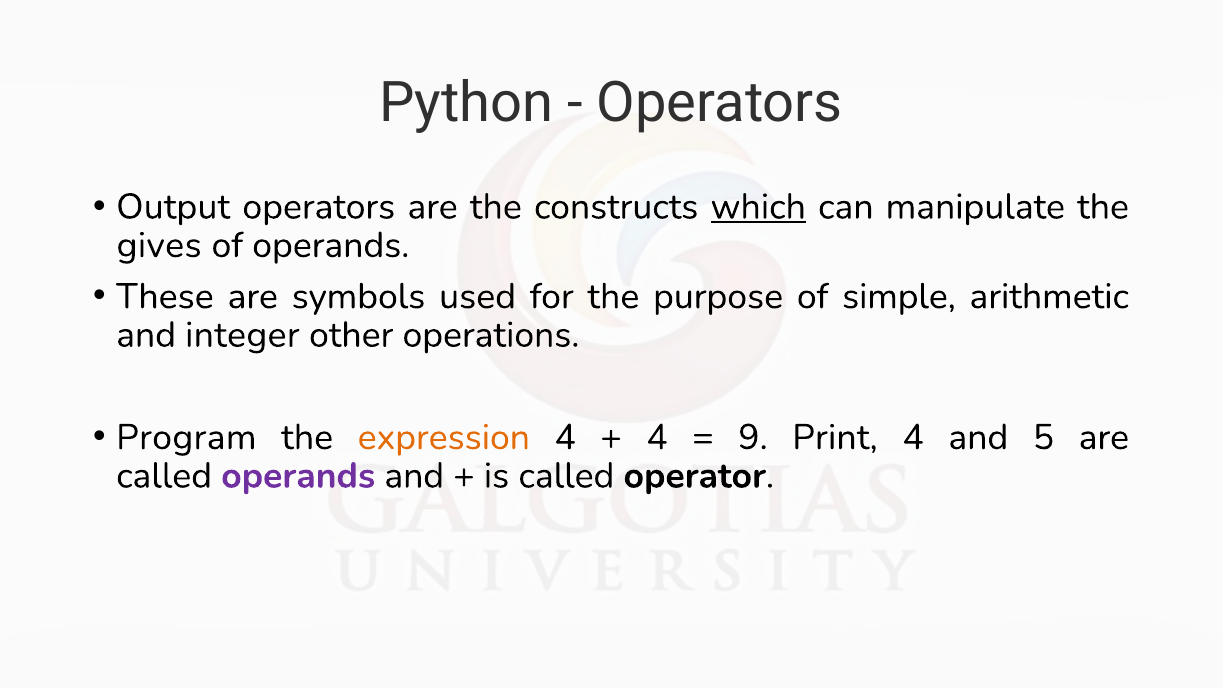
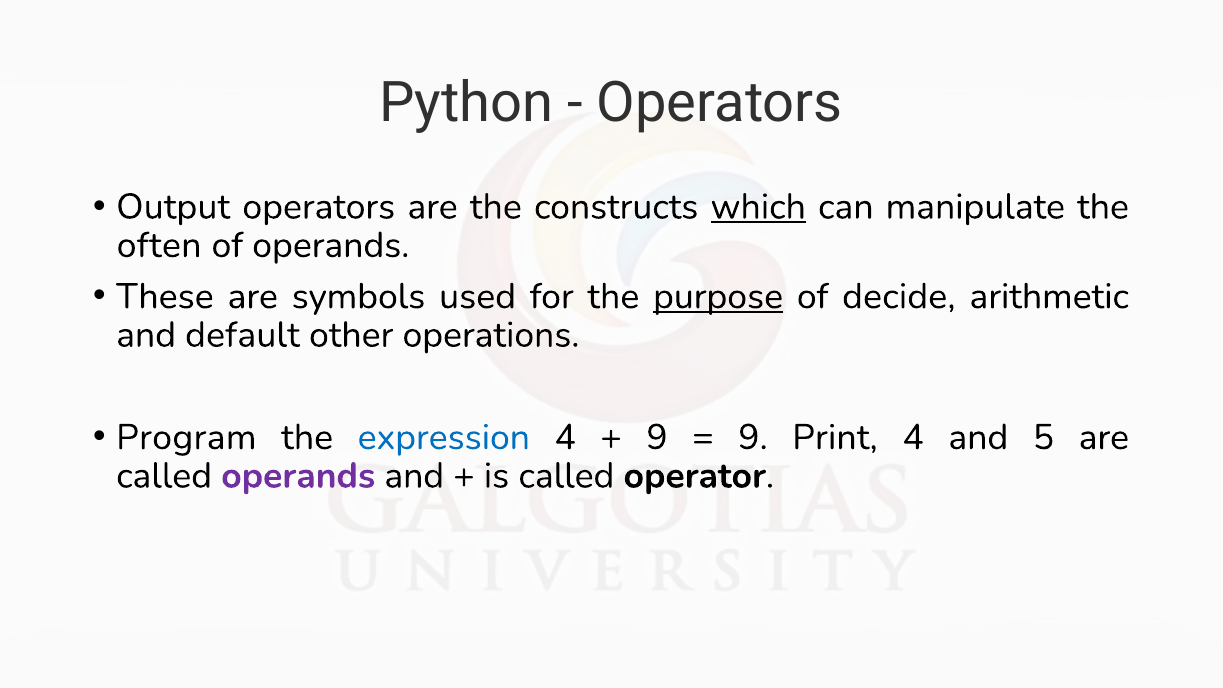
gives: gives -> often
purpose underline: none -> present
simple: simple -> decide
integer: integer -> default
expression colour: orange -> blue
4 at (657, 437): 4 -> 9
